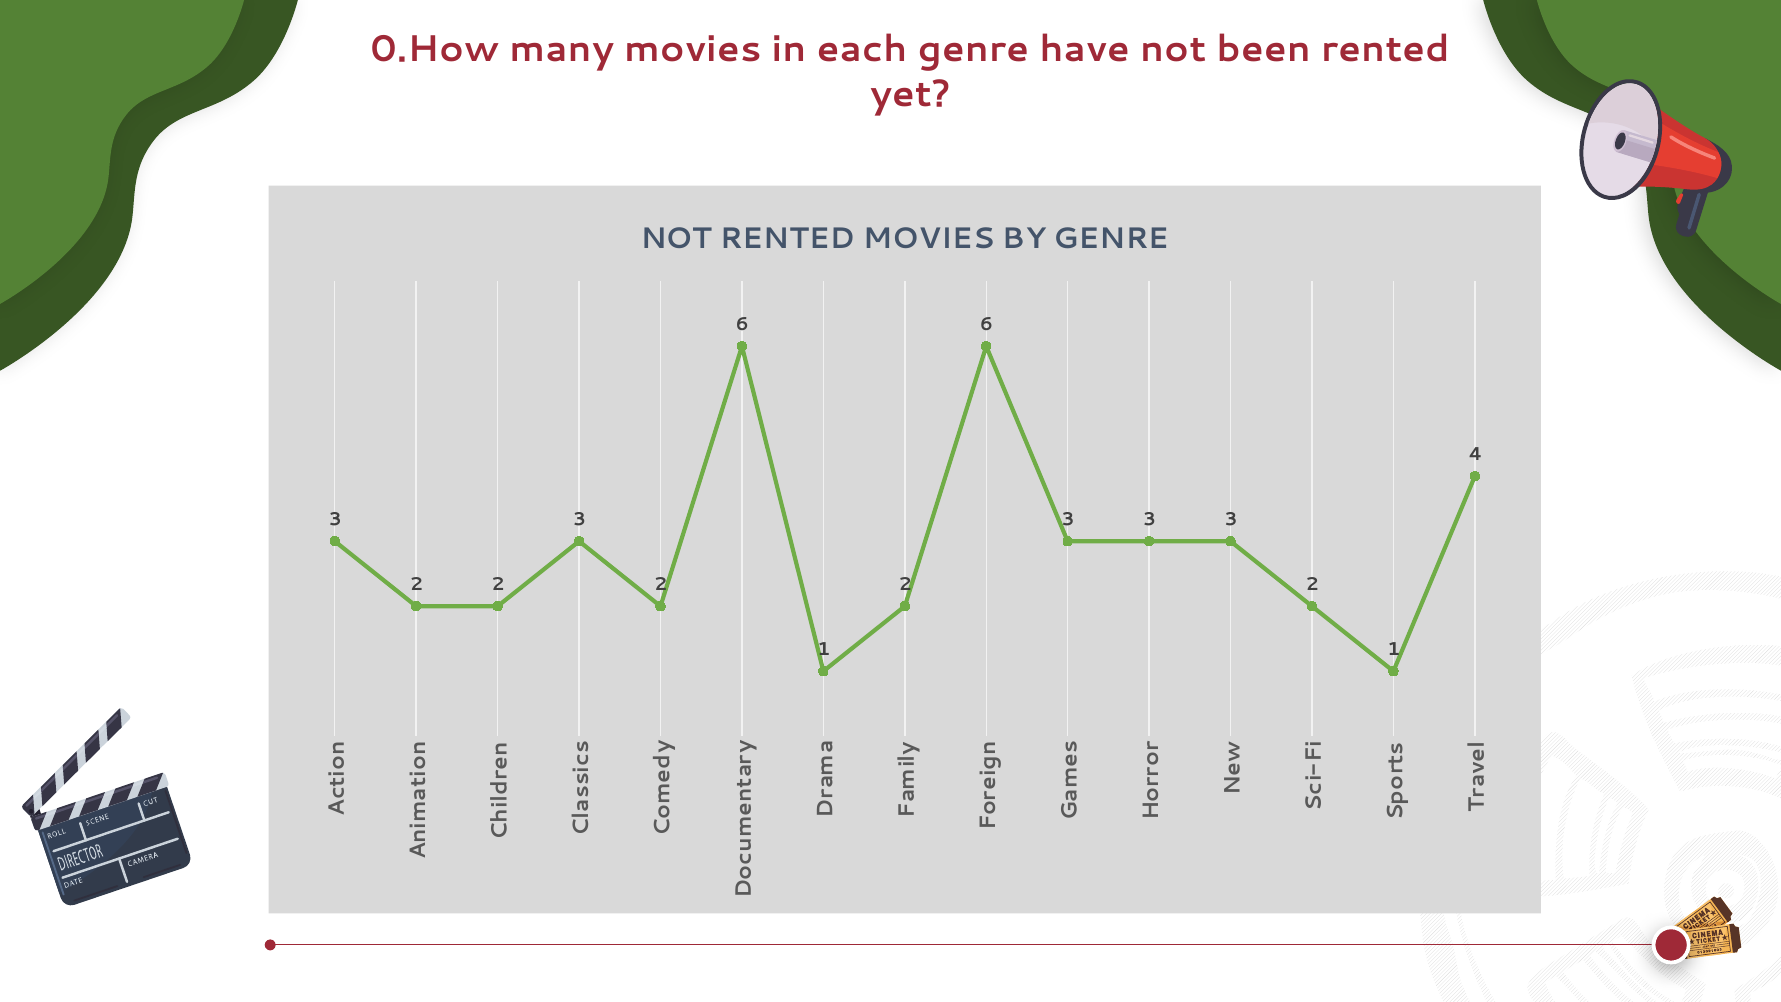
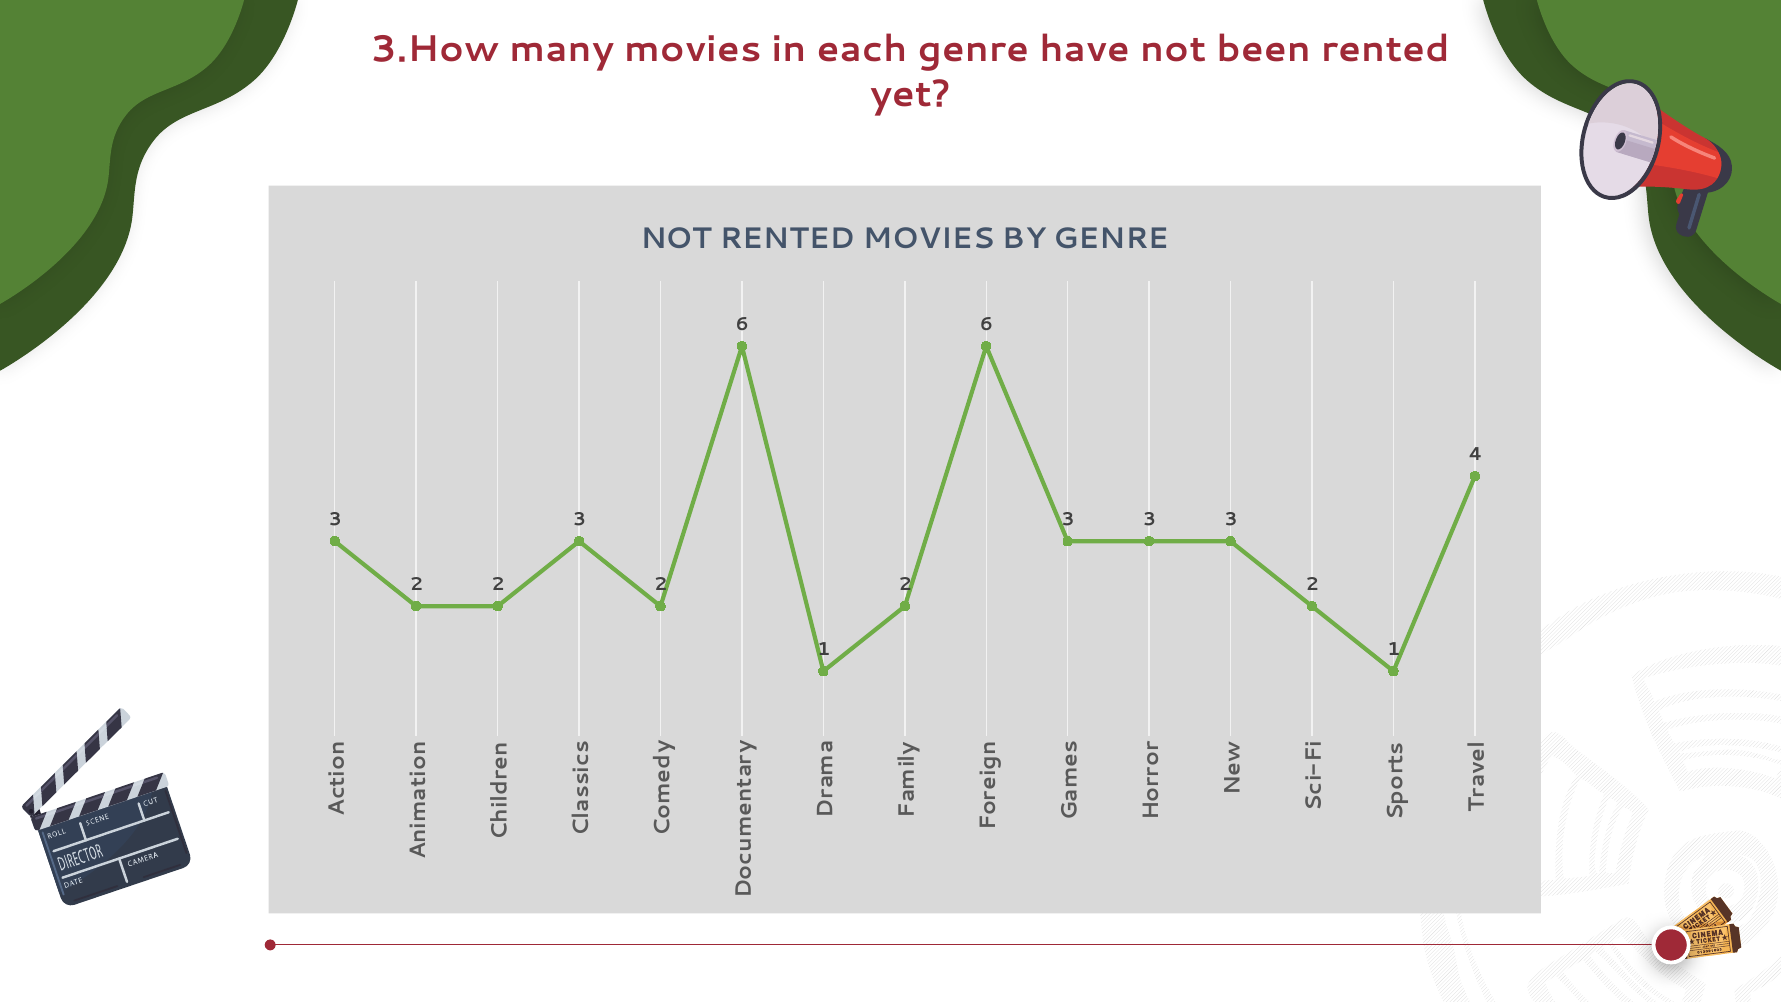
0.How: 0.How -> 3.How
